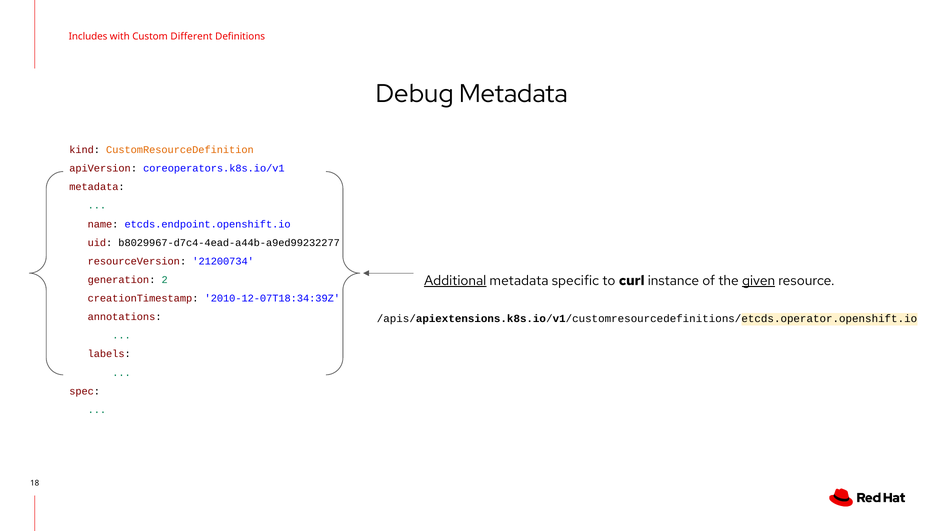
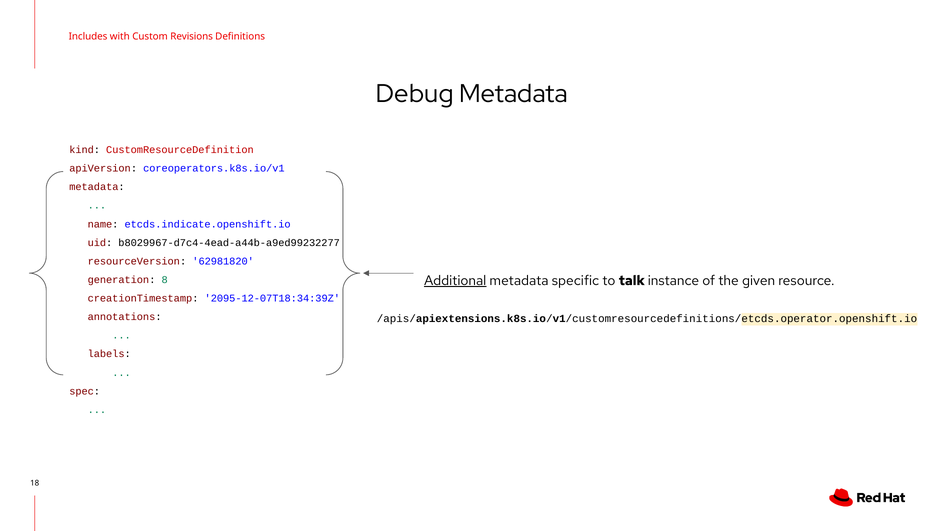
Different: Different -> Revisions
CustomResourceDefinition colour: orange -> red
etcds.endpoint.openshift.io: etcds.endpoint.openshift.io -> etcds.indicate.openshift.io
21200734: 21200734 -> 62981820
curl: curl -> talk
given underline: present -> none
2: 2 -> 8
2010-12-07T18:34:39Z: 2010-12-07T18:34:39Z -> 2095-12-07T18:34:39Z
